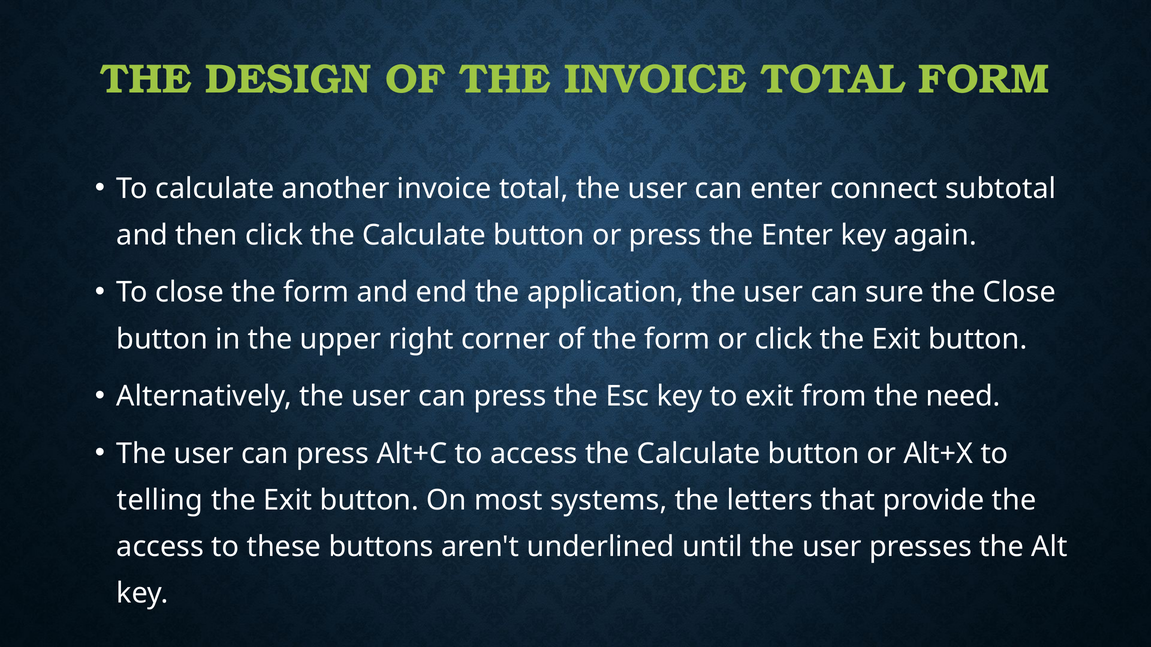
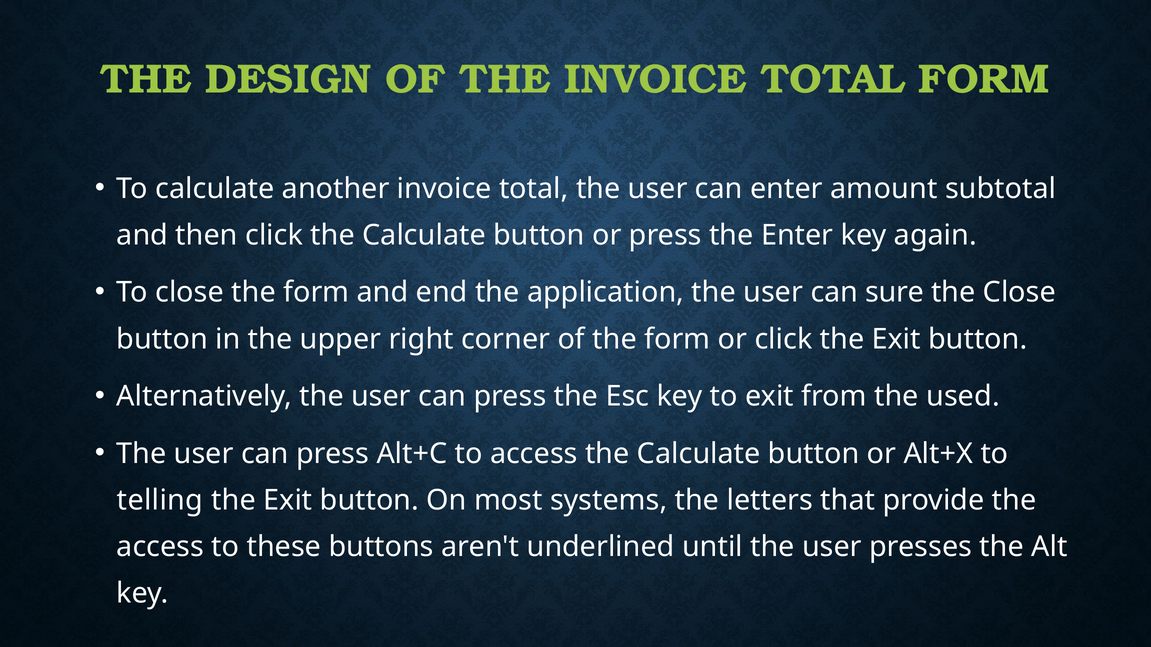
connect: connect -> amount
need: need -> used
